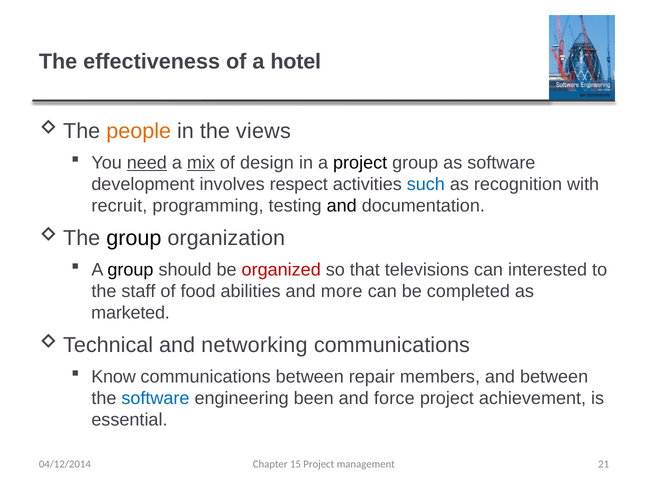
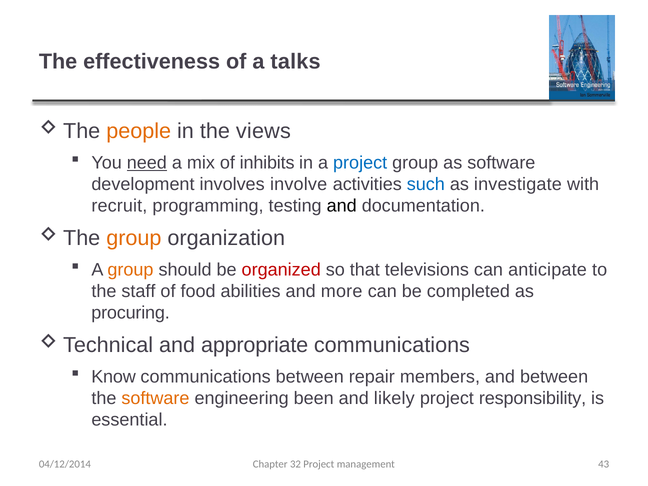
hotel: hotel -> talks
mix underline: present -> none
design: design -> inhibits
project at (360, 163) colour: black -> blue
respect: respect -> involve
recognition: recognition -> investigate
group at (134, 238) colour: black -> orange
group at (130, 270) colour: black -> orange
interested: interested -> anticipate
marketed: marketed -> procuring
networking: networking -> appropriate
software at (155, 398) colour: blue -> orange
force: force -> likely
achievement: achievement -> responsibility
15: 15 -> 32
21: 21 -> 43
